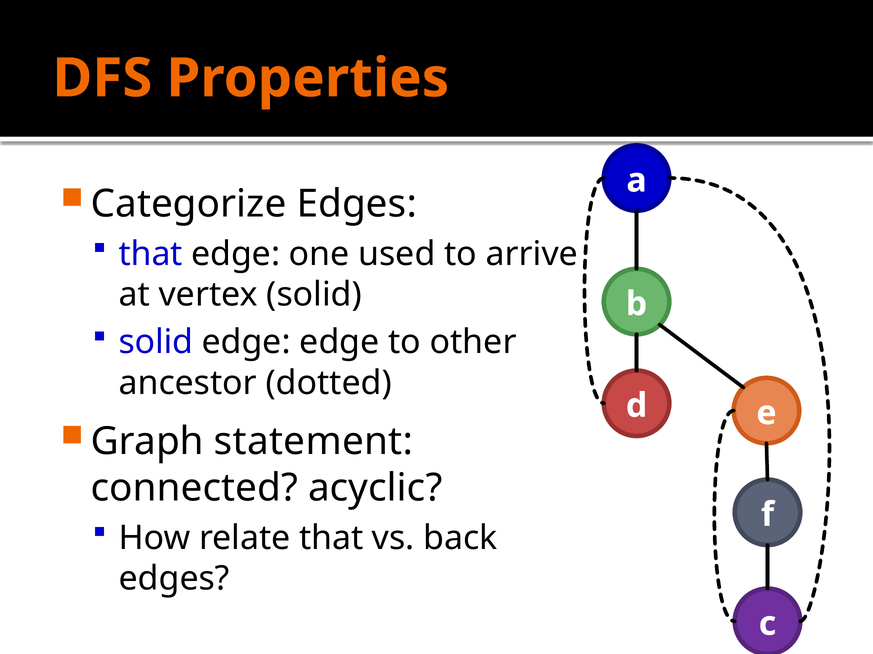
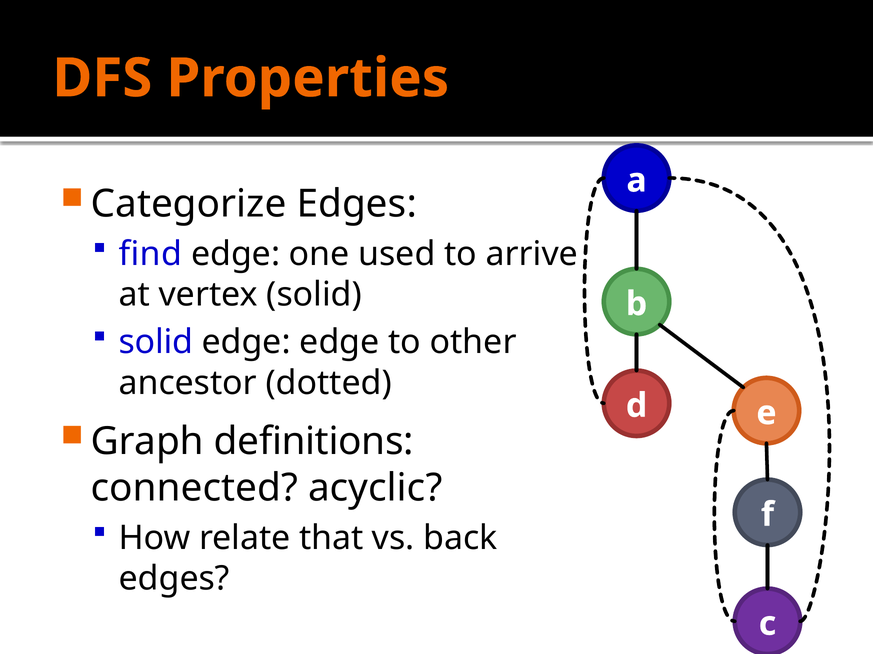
that at (151, 254): that -> find
statement: statement -> definitions
